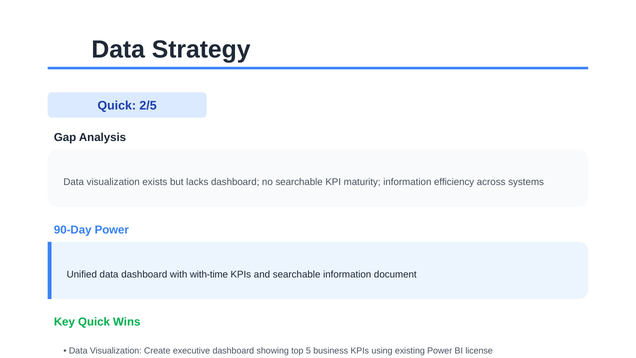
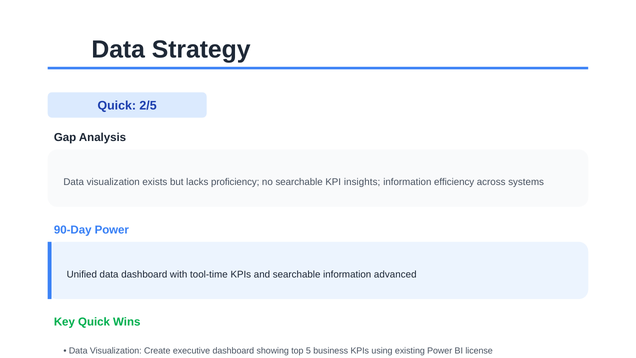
lacks dashboard: dashboard -> proficiency
maturity: maturity -> insights
with-time: with-time -> tool-time
document: document -> advanced
